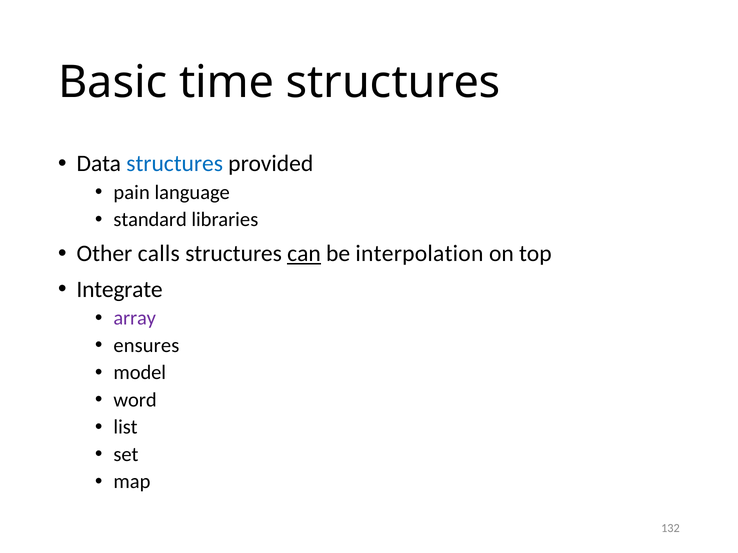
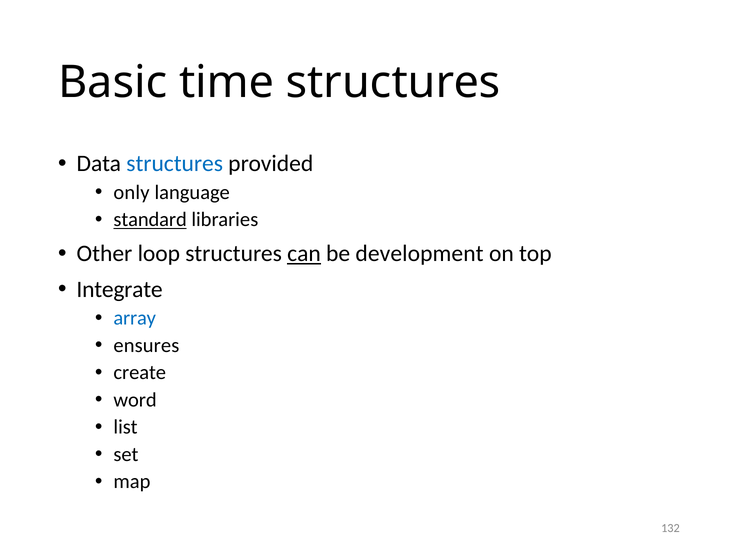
pain: pain -> only
standard underline: none -> present
calls: calls -> loop
interpolation: interpolation -> development
array colour: purple -> blue
model: model -> create
